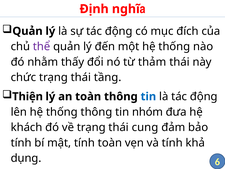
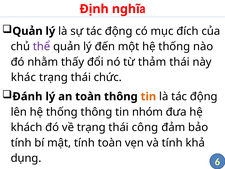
chức: chức -> khác
tầng: tầng -> chức
Thiện: Thiện -> Đánh
tin at (148, 96) colour: blue -> orange
cung: cung -> công
